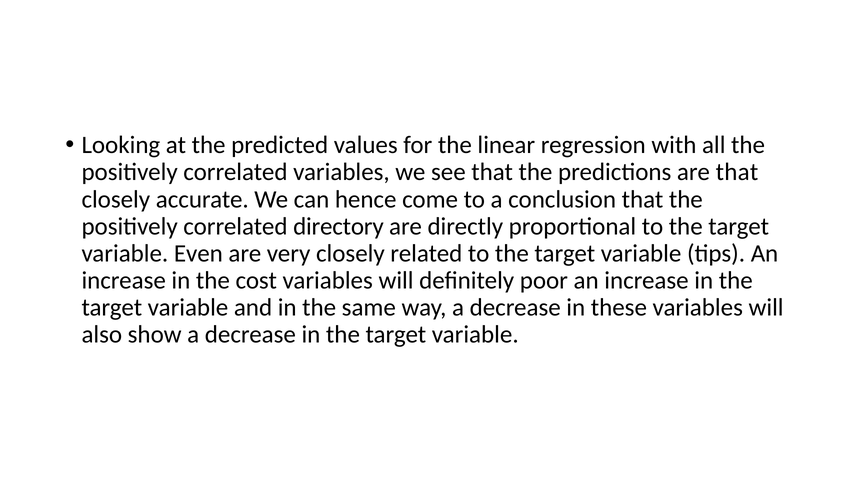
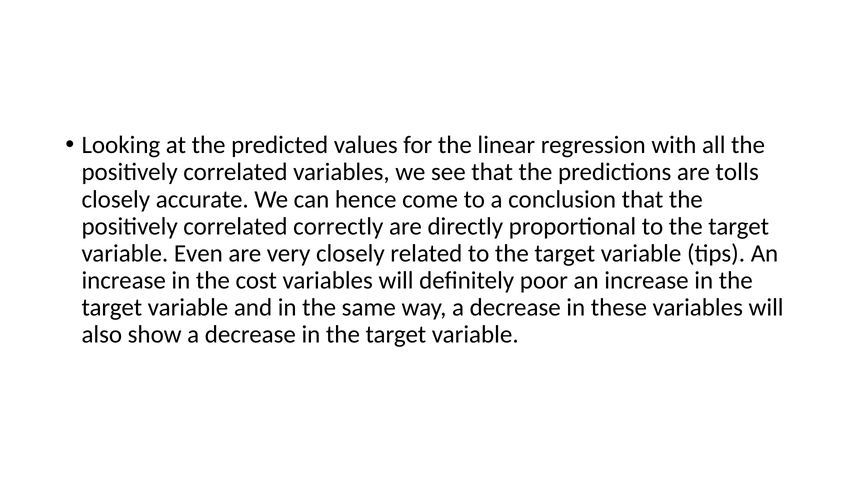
are that: that -> tolls
directory: directory -> correctly
